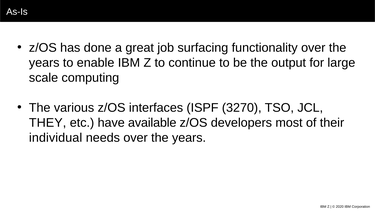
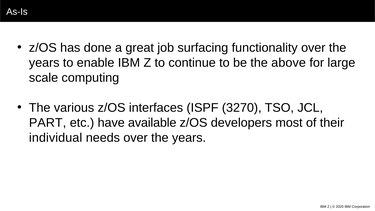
output: output -> above
THEY: THEY -> PART
